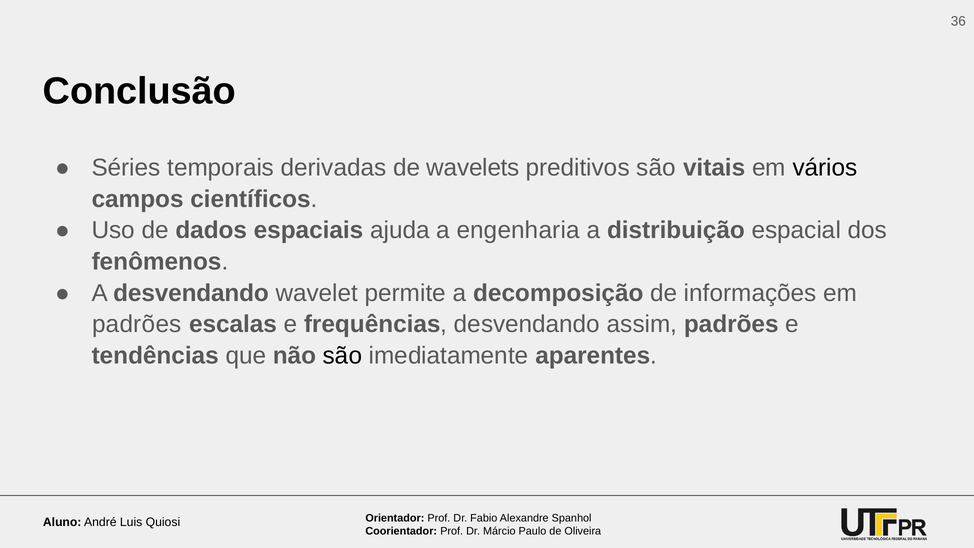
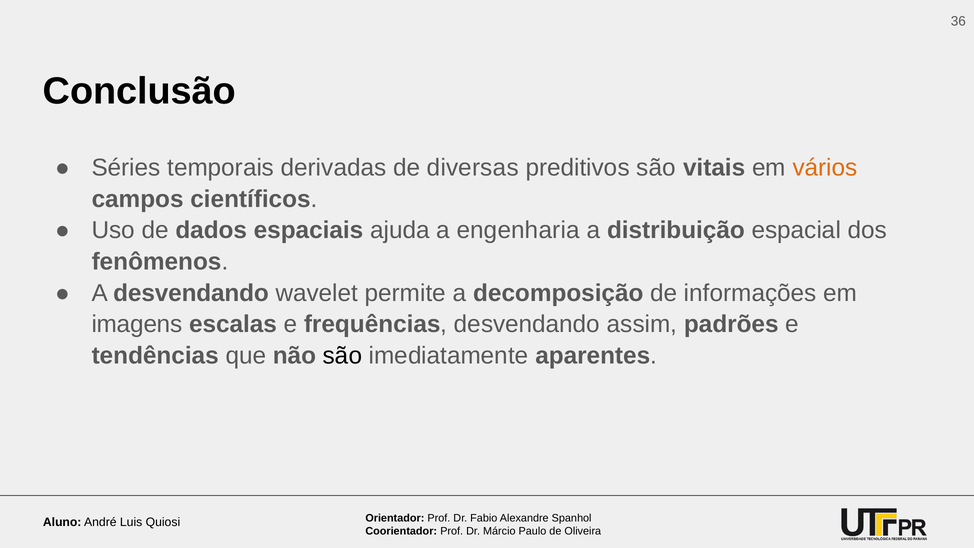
wavelets: wavelets -> diversas
vários colour: black -> orange
padrões at (137, 324): padrões -> imagens
